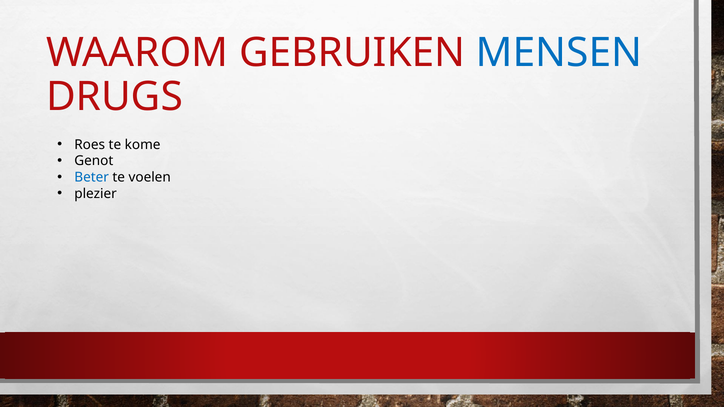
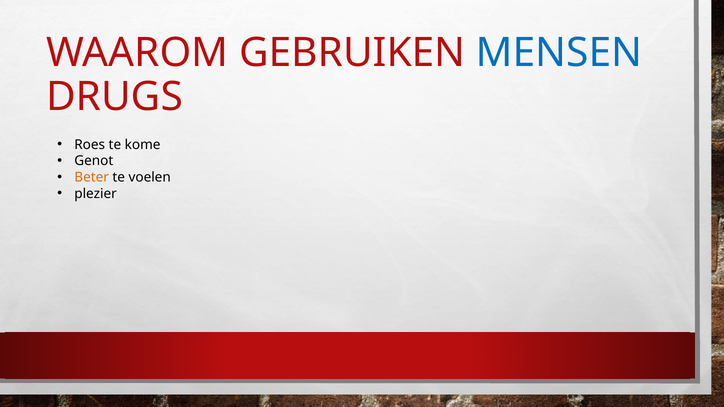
Beter colour: blue -> orange
